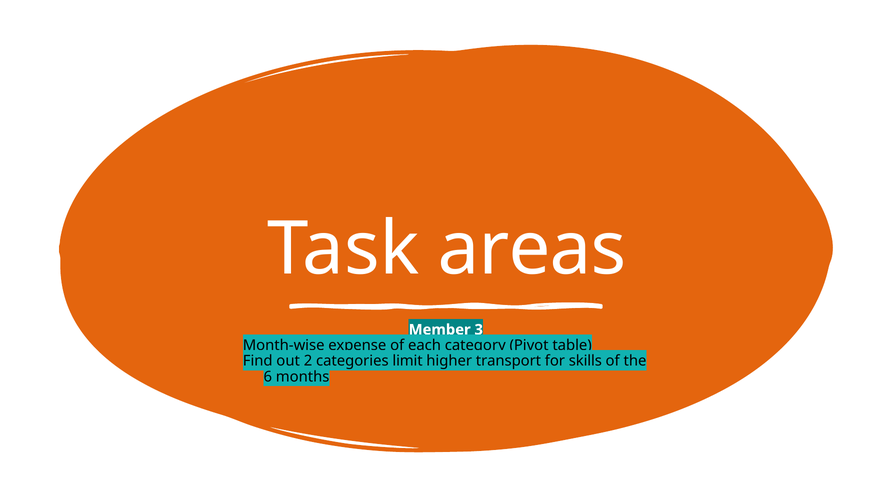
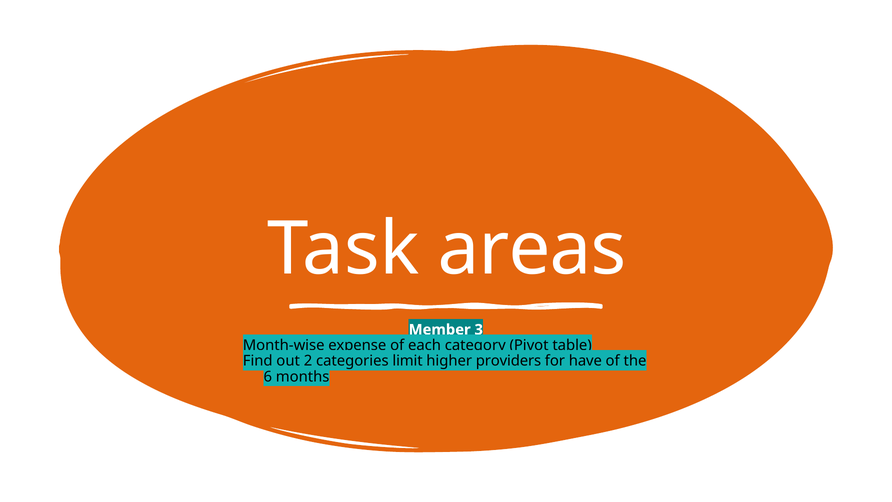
transport: transport -> providers
skills: skills -> have
